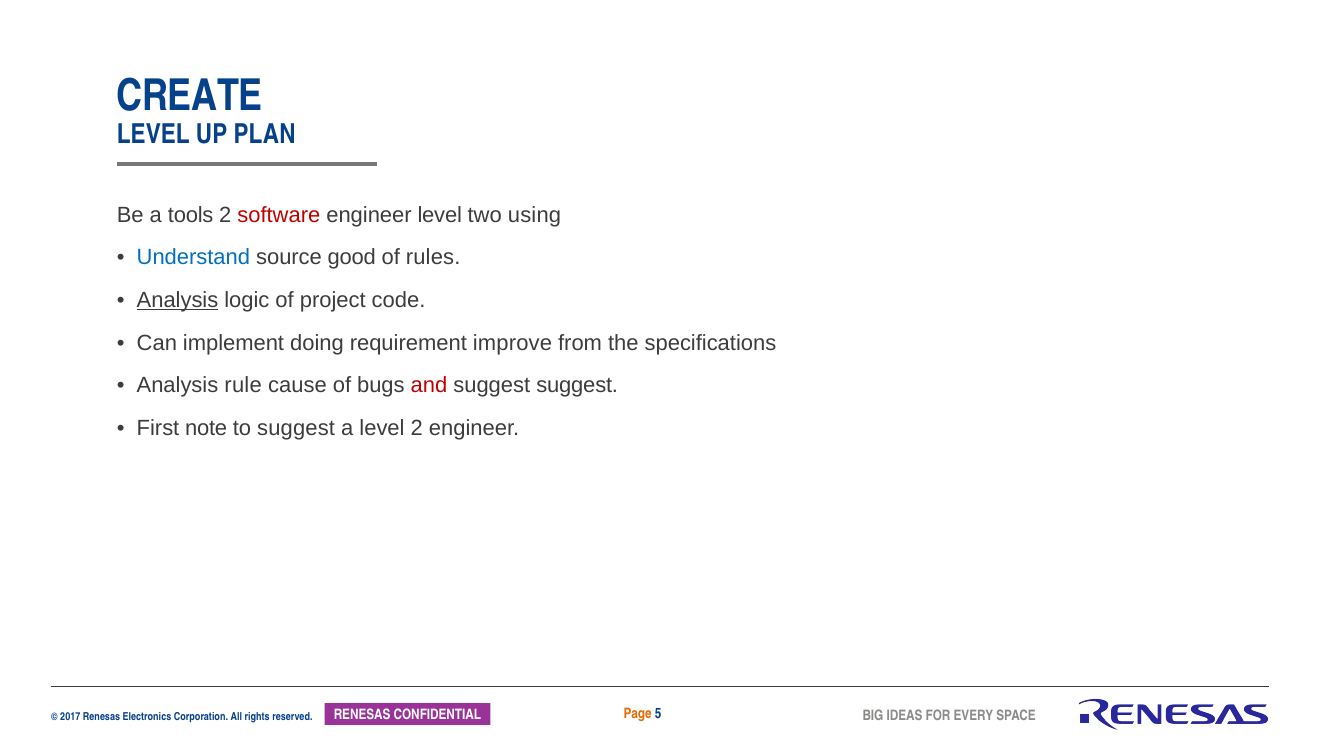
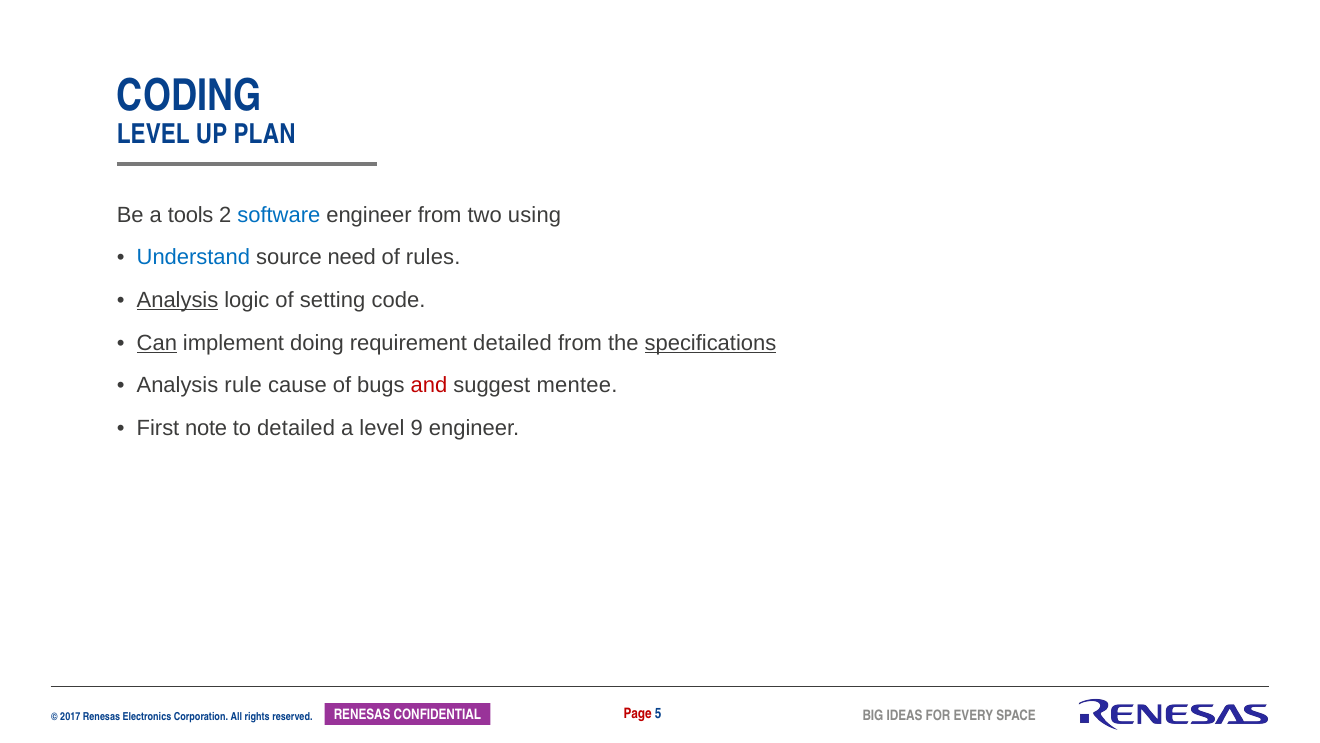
CREATE: CREATE -> CODING
software colour: red -> blue
engineer level: level -> from
good: good -> need
project: project -> setting
Can underline: none -> present
requirement improve: improve -> detailed
specifications underline: none -> present
suggest suggest: suggest -> mentee
to suggest: suggest -> detailed
level 2: 2 -> 9
Page colour: orange -> red
